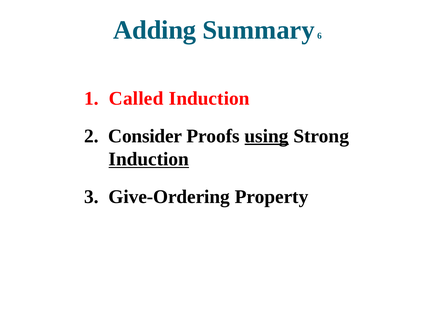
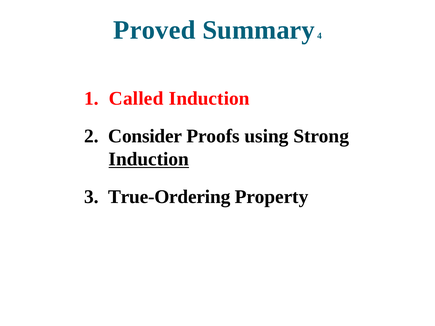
Adding: Adding -> Proved
6: 6 -> 4
using underline: present -> none
Give-Ordering: Give-Ordering -> True-Ordering
